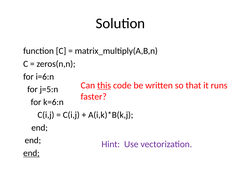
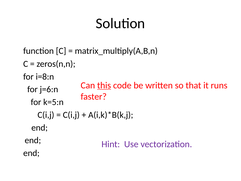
i=6:n: i=6:n -> i=8:n
j=5:n: j=5:n -> j=6:n
k=6:n: k=6:n -> k=5:n
end at (31, 153) underline: present -> none
